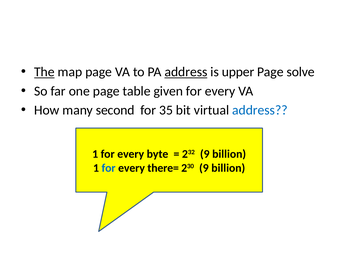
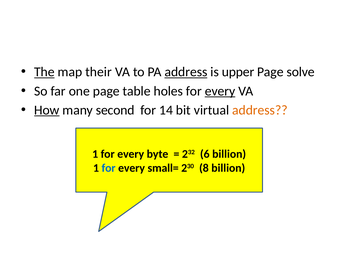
map page: page -> their
given: given -> holes
every at (220, 91) underline: none -> present
How underline: none -> present
35: 35 -> 14
address at (260, 110) colour: blue -> orange
232 9: 9 -> 6
there=: there= -> small=
230 9: 9 -> 8
